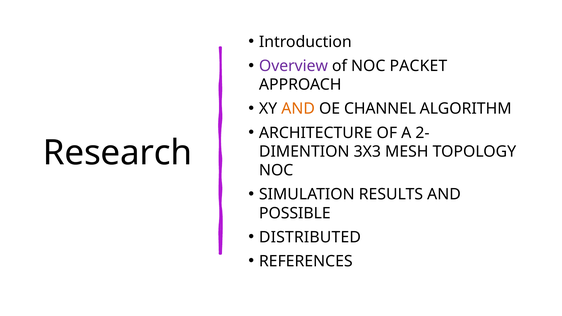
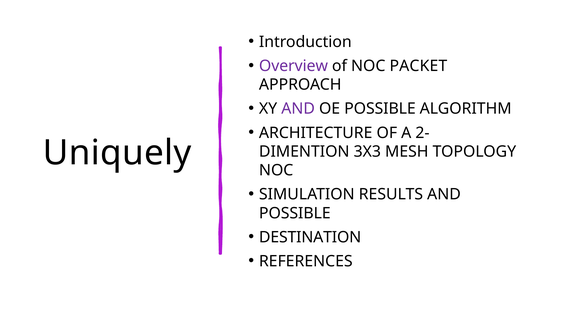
AND at (298, 109) colour: orange -> purple
OE CHANNEL: CHANNEL -> POSSIBLE
Research: Research -> Uniquely
DISTRIBUTED: DISTRIBUTED -> DESTINATION
